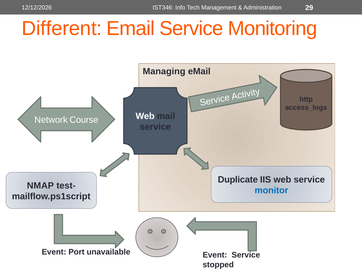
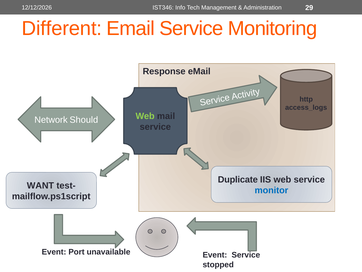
Managing: Managing -> Response
Web at (145, 116) colour: white -> light green
Course: Course -> Should
NMAP: NMAP -> WANT
